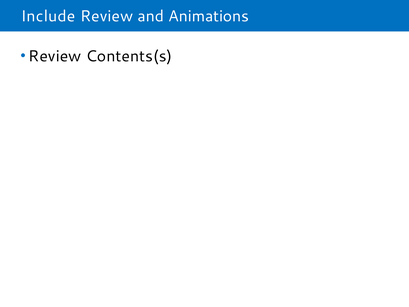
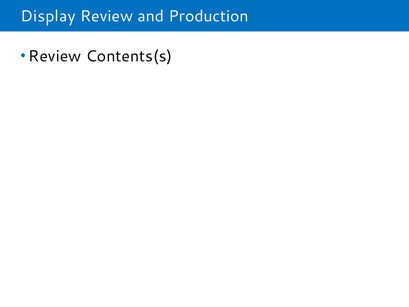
Include: Include -> Display
Animations: Animations -> Production
